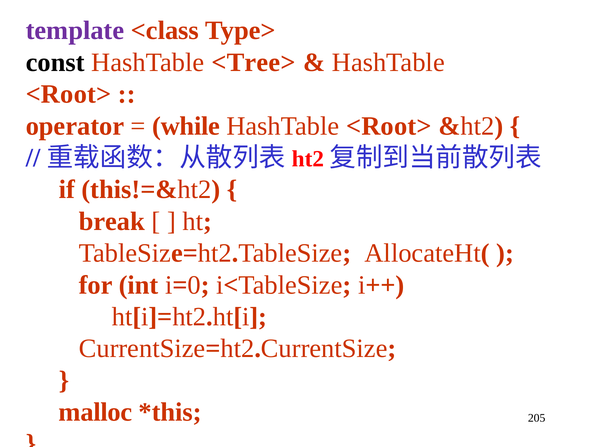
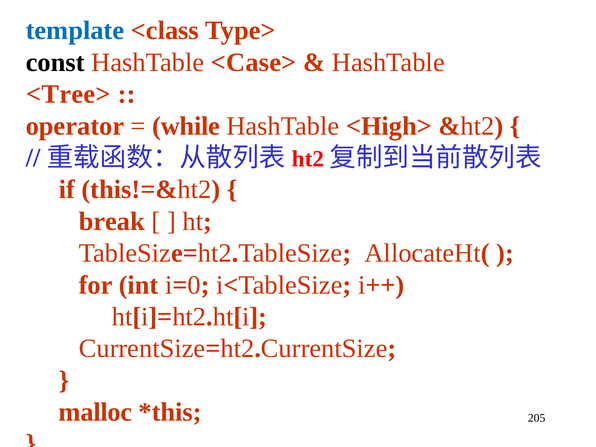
template colour: purple -> blue
<Tree>: <Tree> -> <Case>
<Root> at (68, 94): <Root> -> <Tree>
<Root> at (389, 126): <Root> -> <High>
